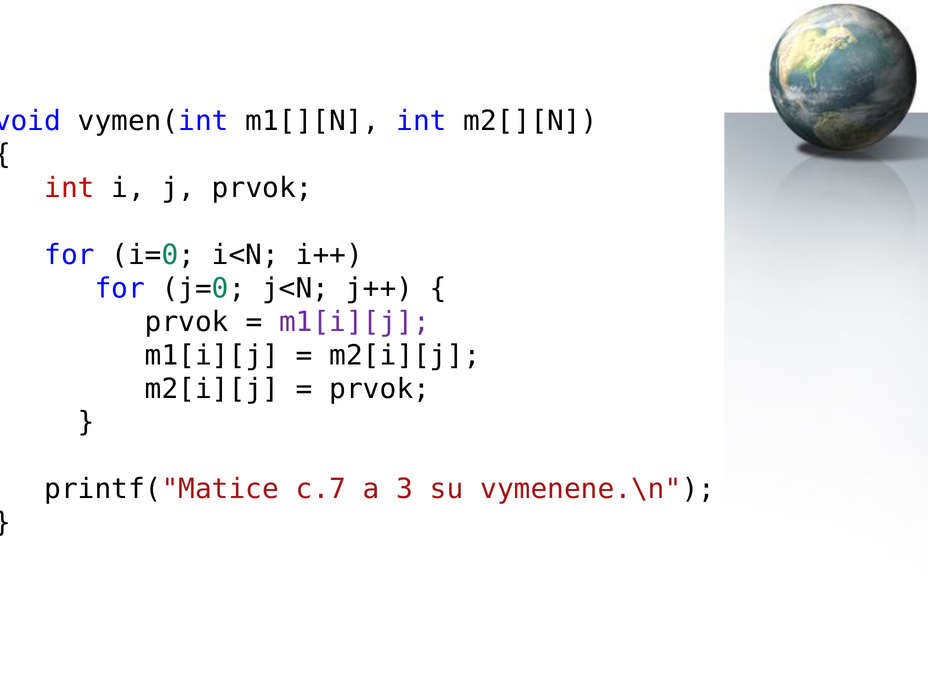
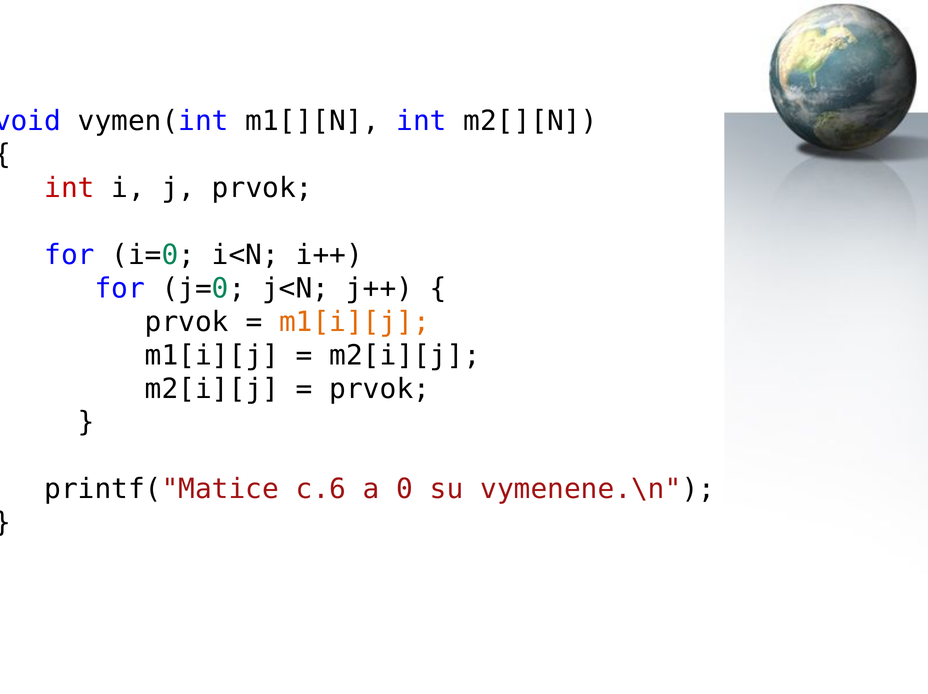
m1[i][j at (355, 322) colour: purple -> orange
c.7: c.7 -> c.6
3: 3 -> 0
